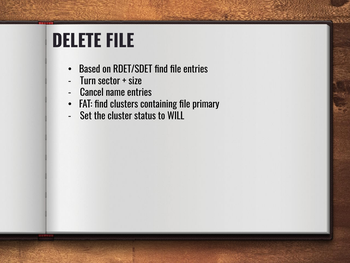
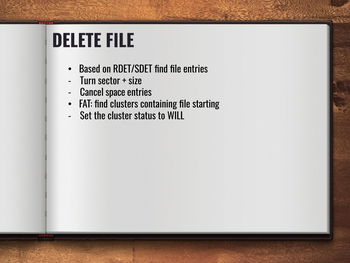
name: name -> space
primary: primary -> starting
